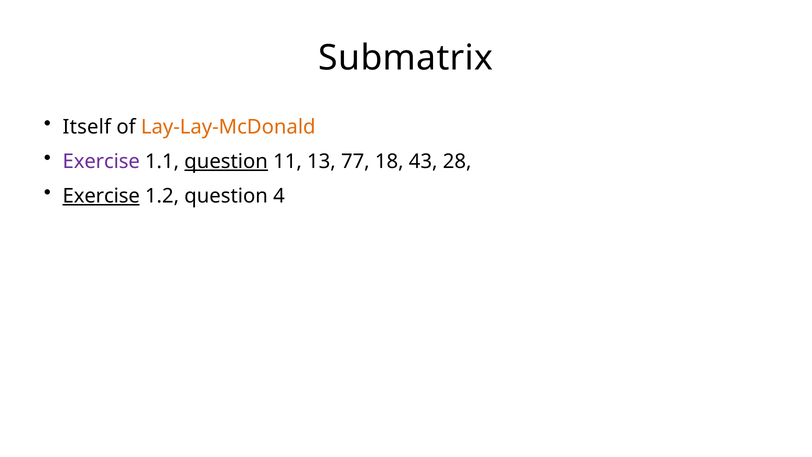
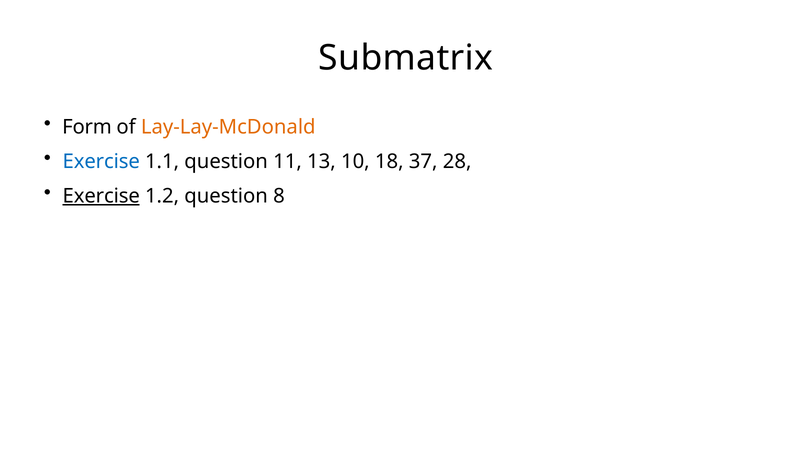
Itself: Itself -> Form
Exercise at (101, 161) colour: purple -> blue
question at (226, 161) underline: present -> none
77: 77 -> 10
43: 43 -> 37
4: 4 -> 8
